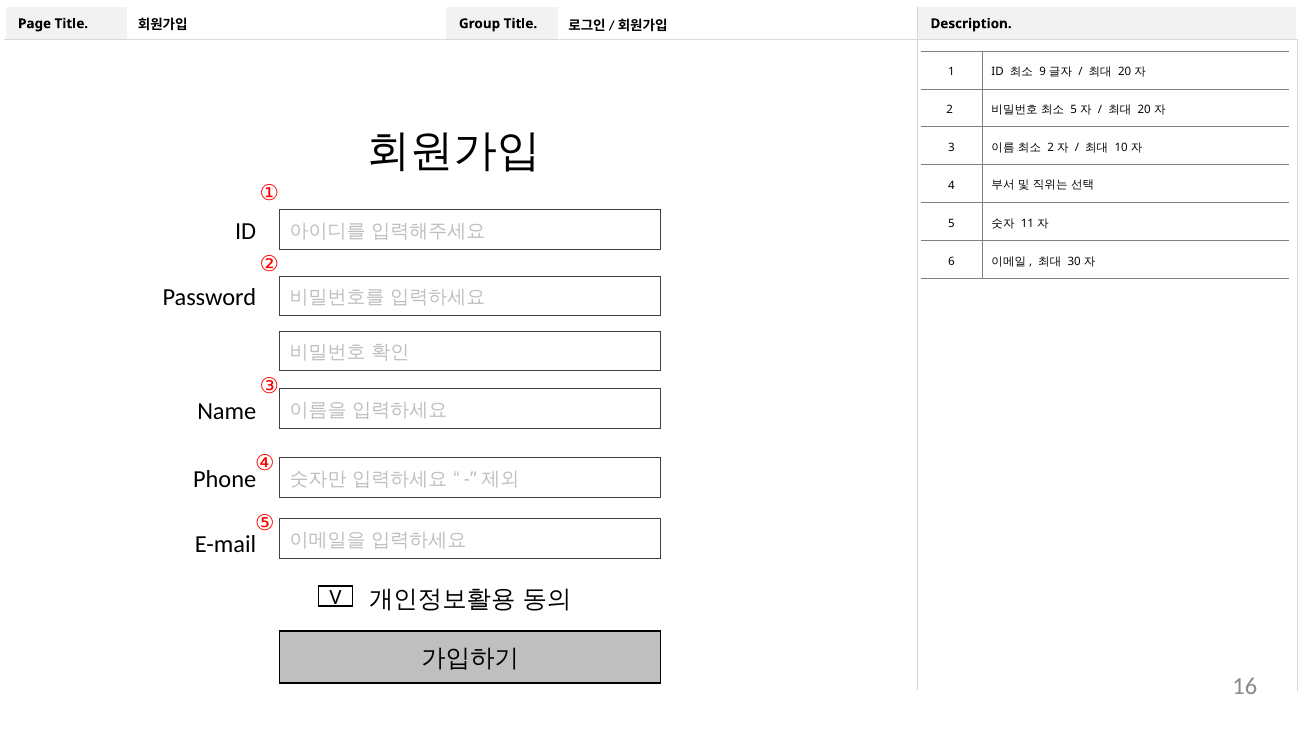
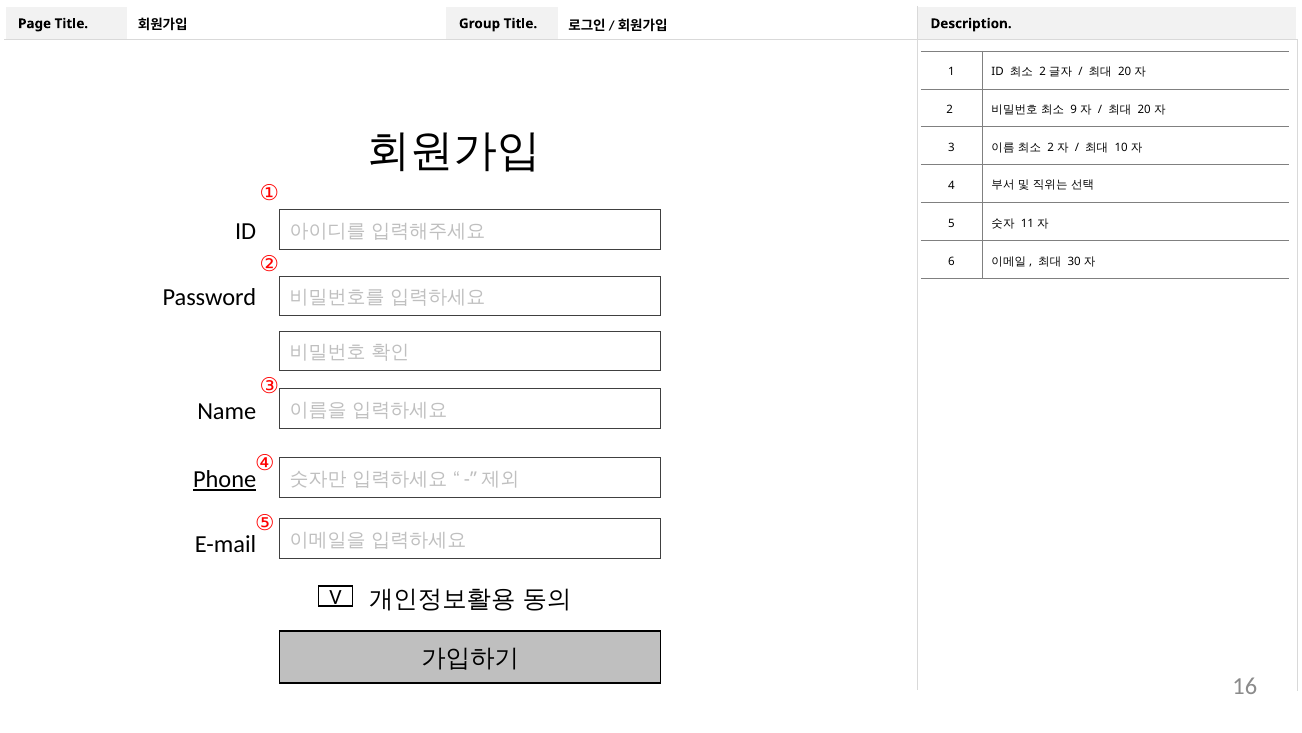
9 at (1043, 72): 9 -> 2
5 at (1074, 110): 5 -> 9
Phone underline: none -> present
